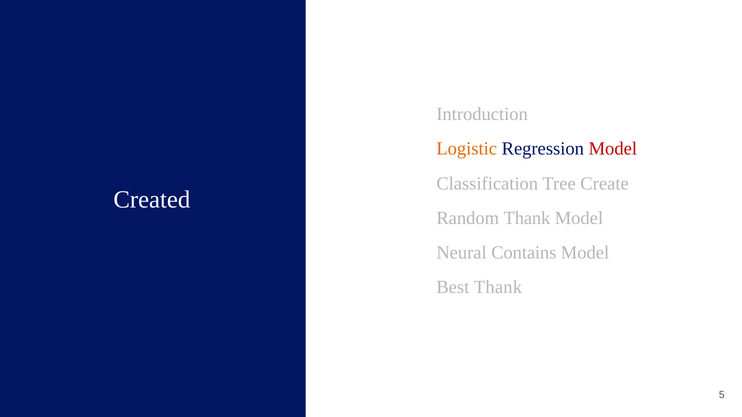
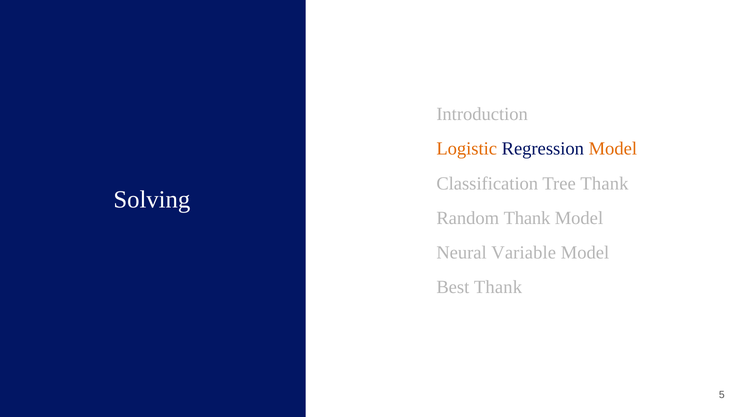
Model at (613, 149) colour: red -> orange
Tree Create: Create -> Thank
Created: Created -> Solving
Contains: Contains -> Variable
